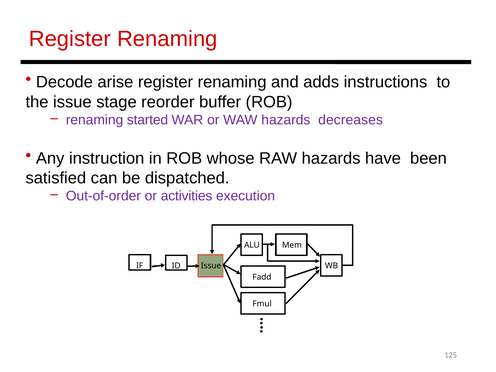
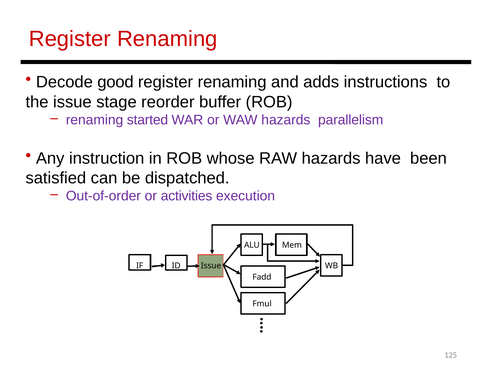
arise: arise -> good
decreases: decreases -> parallelism
